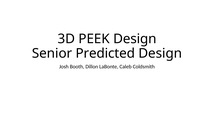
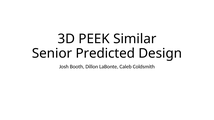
PEEK Design: Design -> Similar
